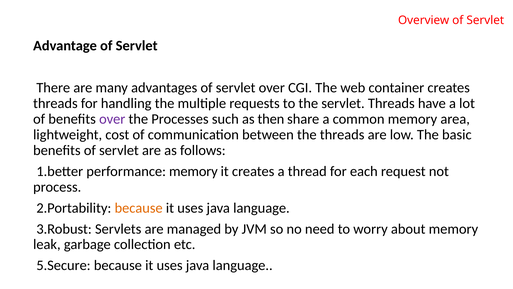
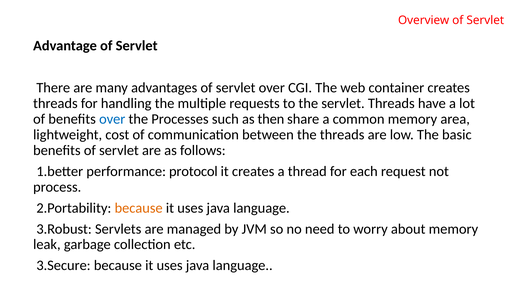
over at (112, 119) colour: purple -> blue
performance memory: memory -> protocol
5.Secure: 5.Secure -> 3.Secure
